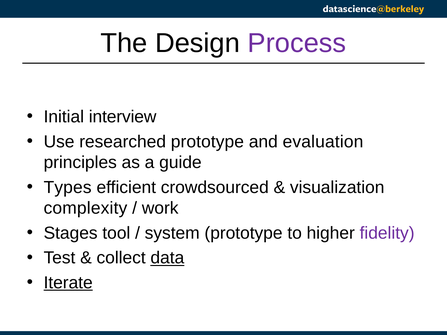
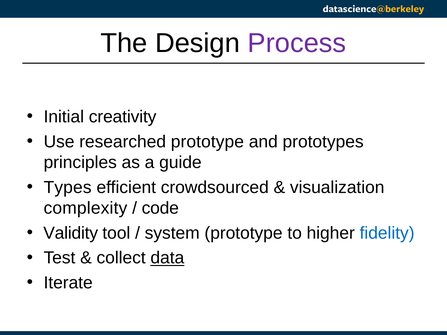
interview: interview -> creativity
evaluation: evaluation -> prototypes
work: work -> code
Stages: Stages -> Validity
fidelity colour: purple -> blue
Iterate underline: present -> none
